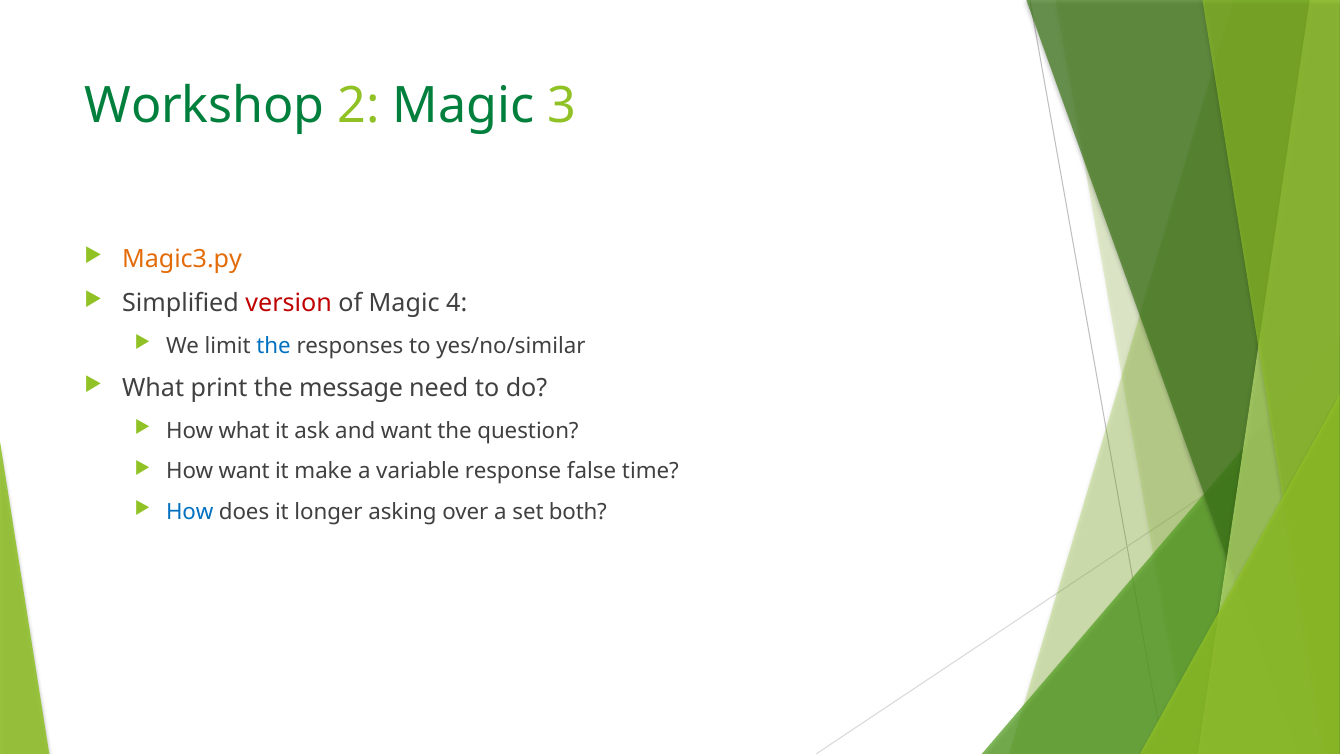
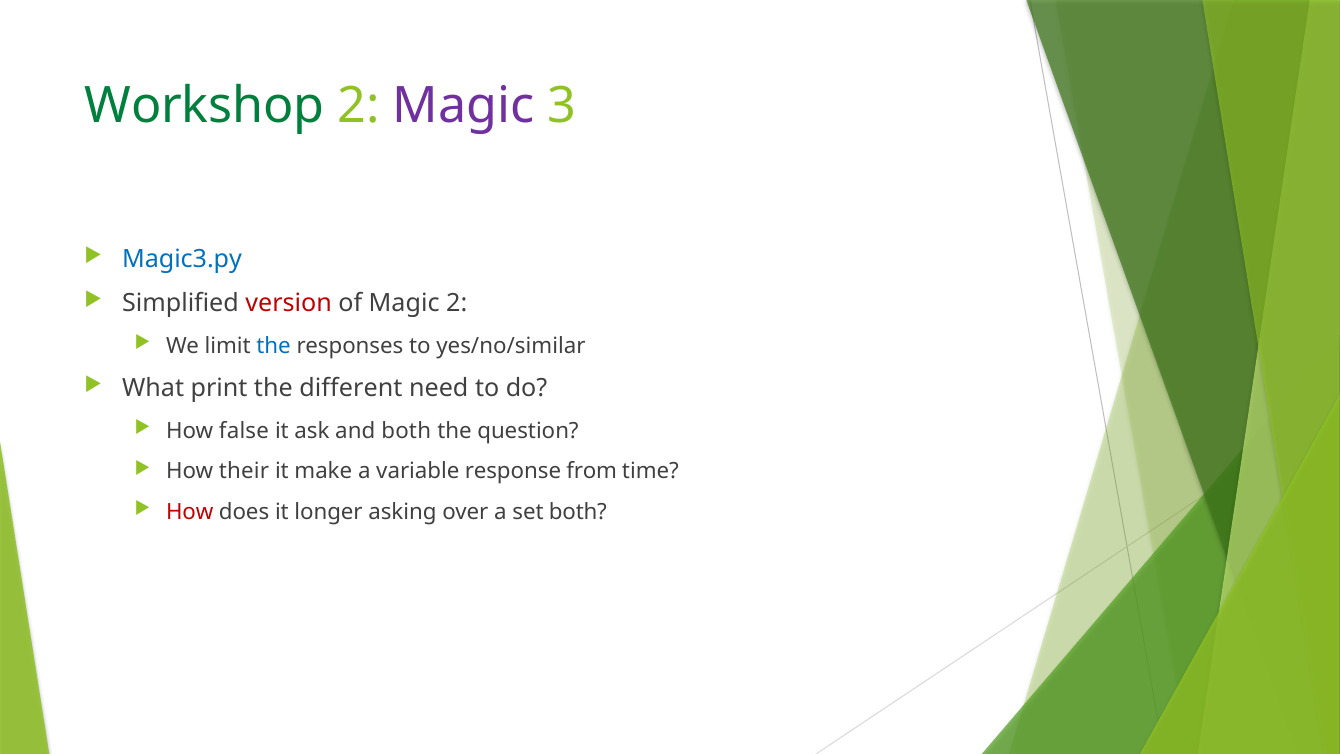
Magic at (463, 106) colour: green -> purple
Magic3.py colour: orange -> blue
Magic 4: 4 -> 2
message: message -> different
How what: what -> false
and want: want -> both
How want: want -> their
false: false -> from
How at (190, 512) colour: blue -> red
